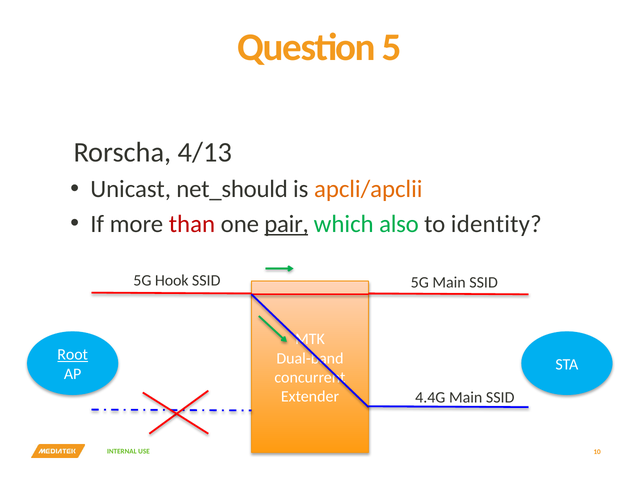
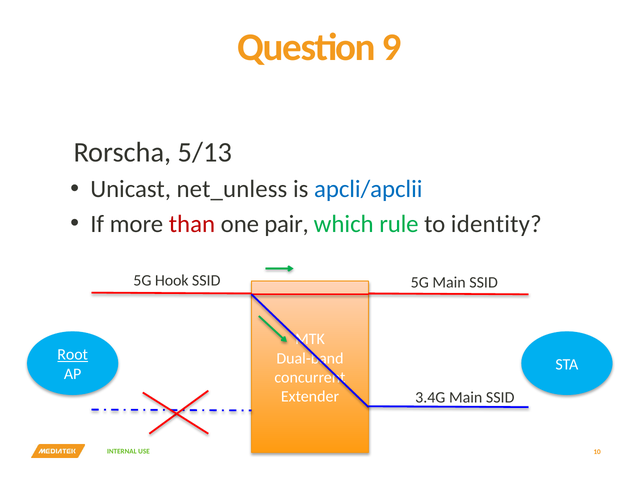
5: 5 -> 9
4/13: 4/13 -> 5/13
net_should: net_should -> net_unless
apcli/apclii colour: orange -> blue
pair underline: present -> none
also: also -> rule
4.4G: 4.4G -> 3.4G
